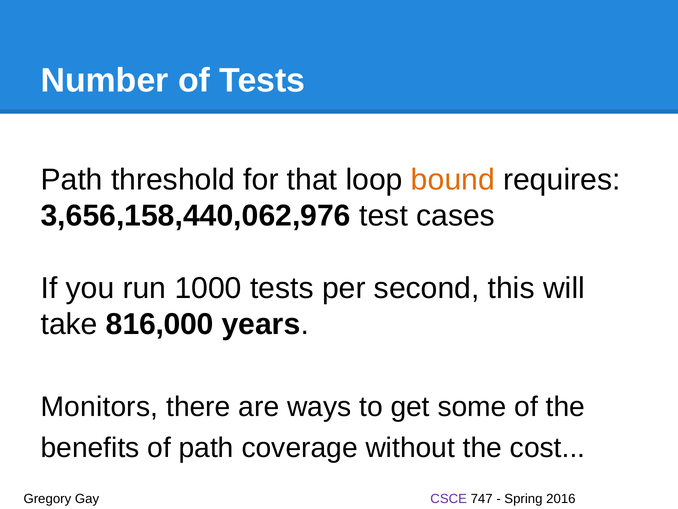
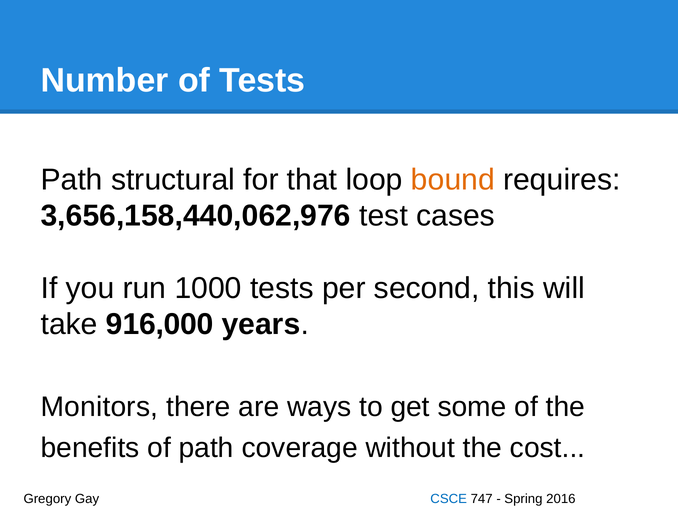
threshold: threshold -> structural
816,000: 816,000 -> 916,000
CSCE colour: purple -> blue
